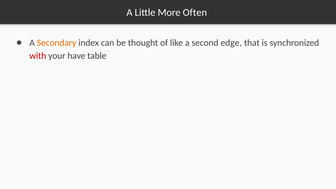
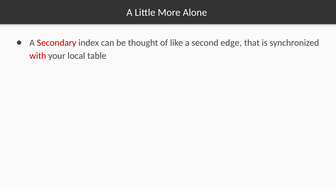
Often: Often -> Alone
Secondary colour: orange -> red
have: have -> local
